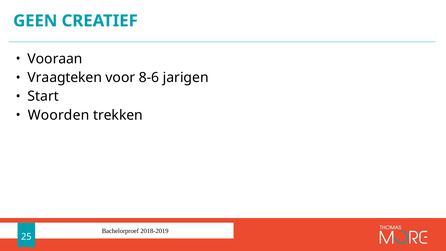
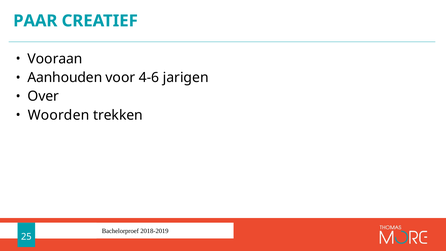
GEEN: GEEN -> PAAR
Vraagteken: Vraagteken -> Aanhouden
8-6: 8-6 -> 4-6
Start: Start -> Over
